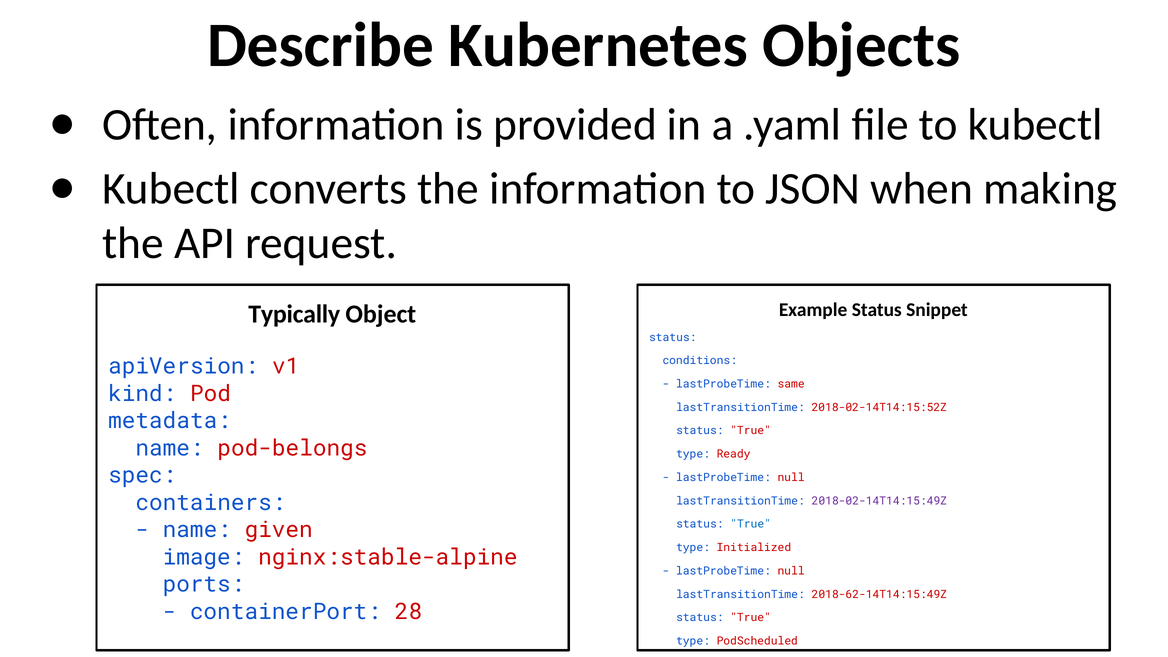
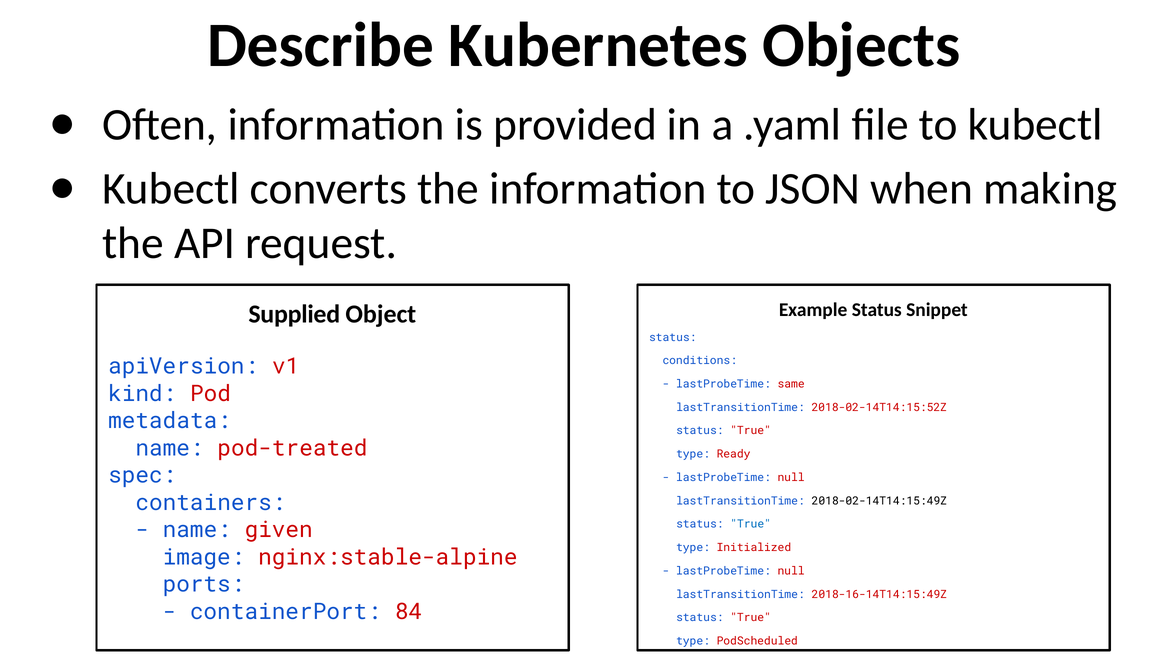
Typically: Typically -> Supplied
pod-belongs: pod-belongs -> pod-treated
2018-02-14T14:15:49Z colour: purple -> black
2018-62-14T14:15:49Z: 2018-62-14T14:15:49Z -> 2018-16-14T14:15:49Z
28: 28 -> 84
